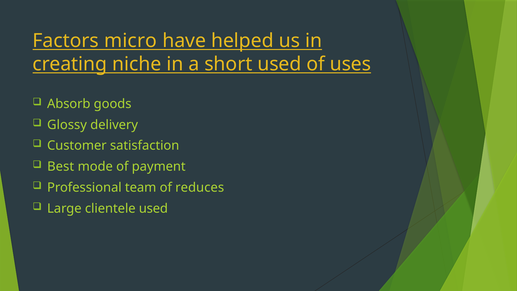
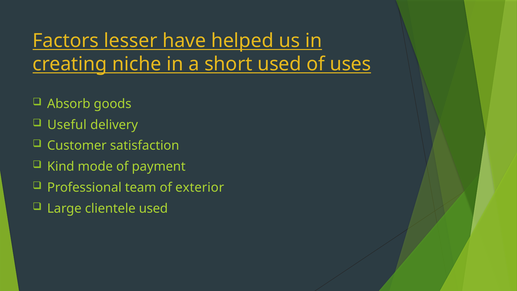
micro: micro -> lesser
Glossy: Glossy -> Useful
Best: Best -> Kind
reduces: reduces -> exterior
